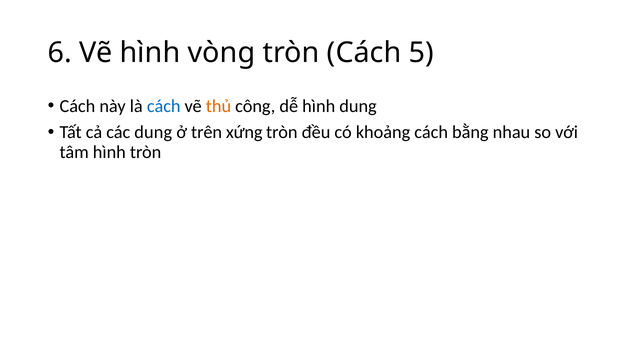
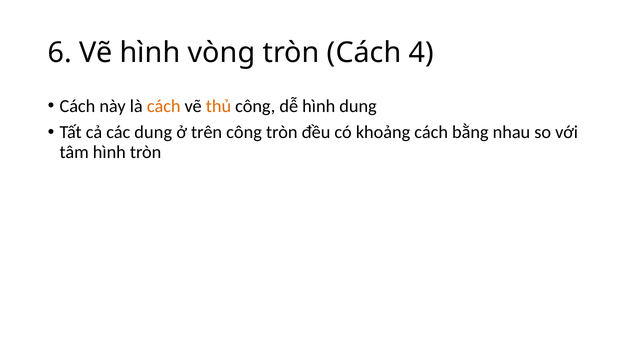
5: 5 -> 4
cách at (164, 106) colour: blue -> orange
trên xứng: xứng -> công
